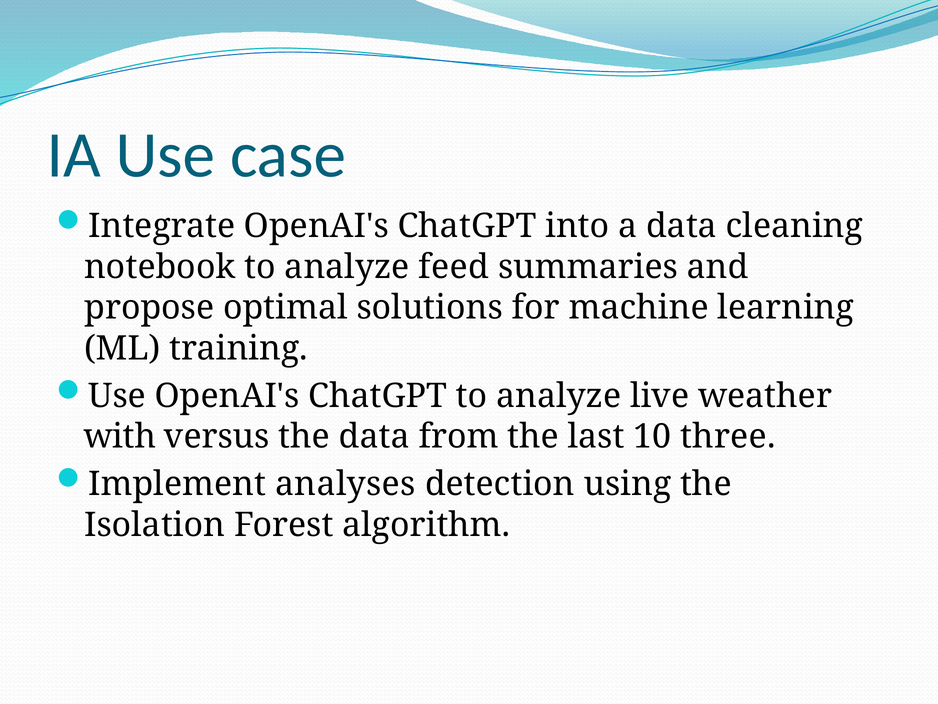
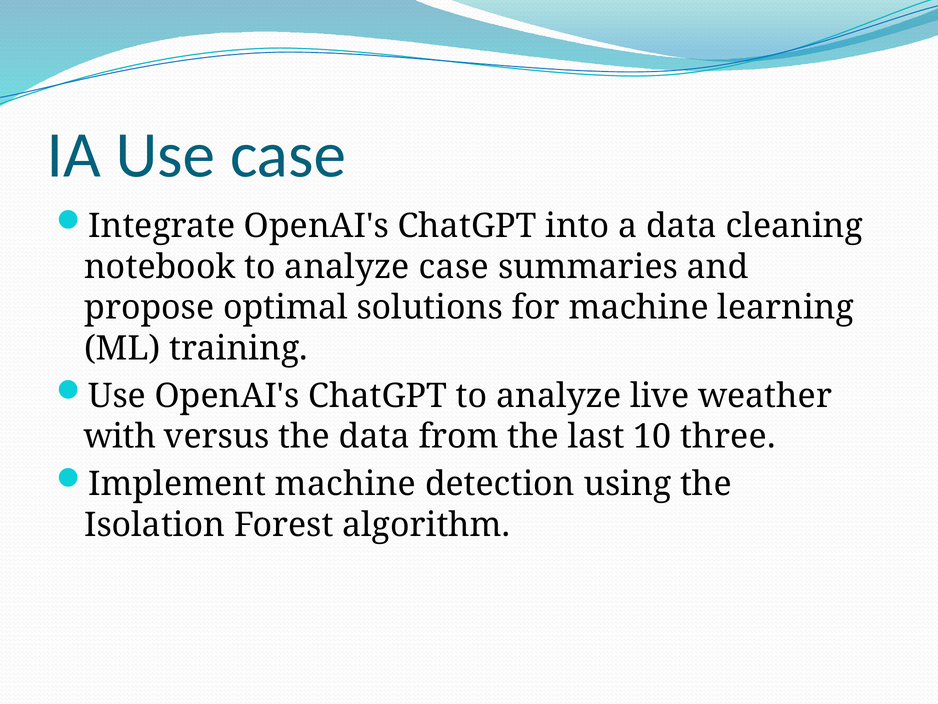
analyze feed: feed -> case
Implement analyses: analyses -> machine
